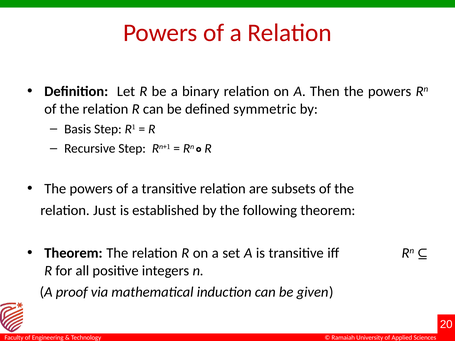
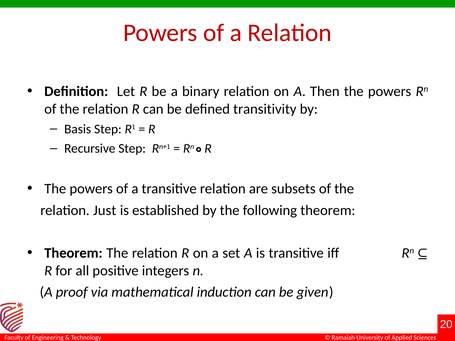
symmetric: symmetric -> transitivity
